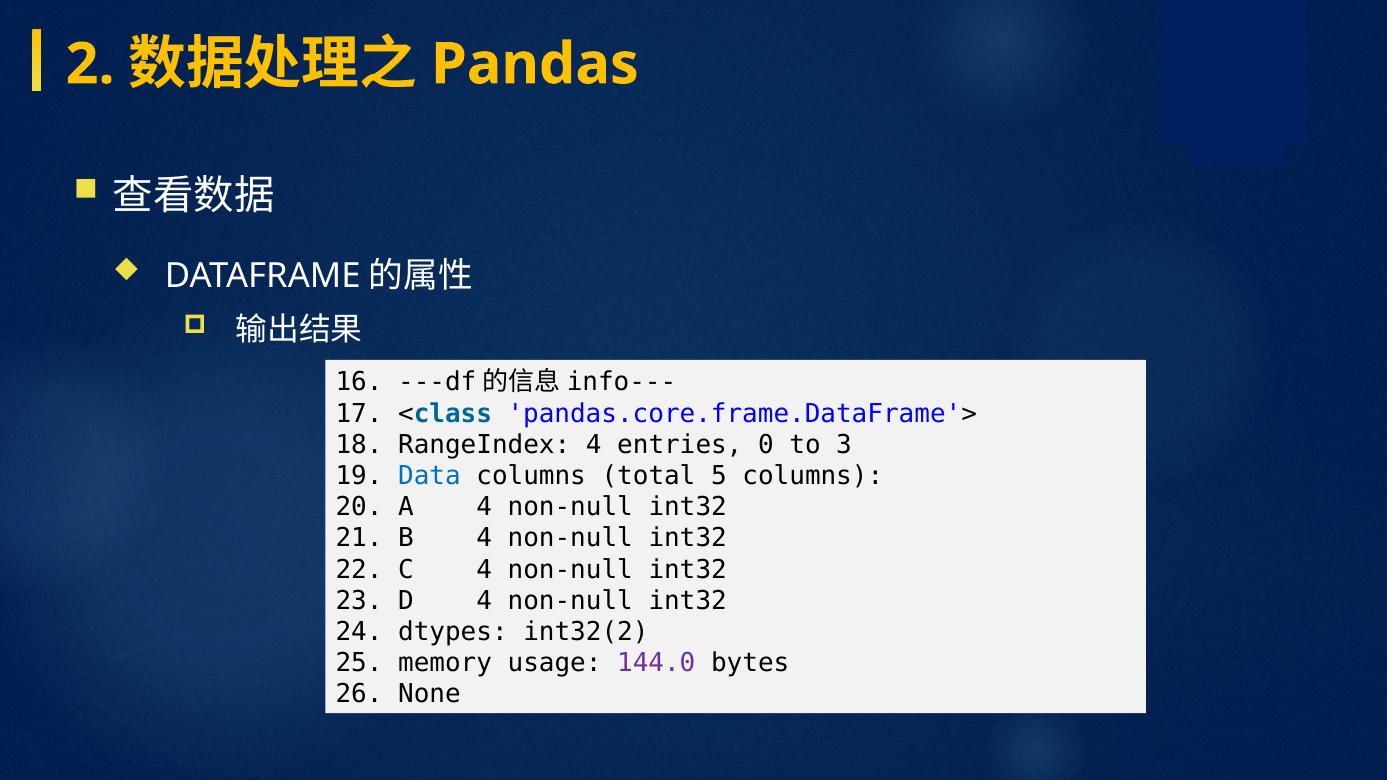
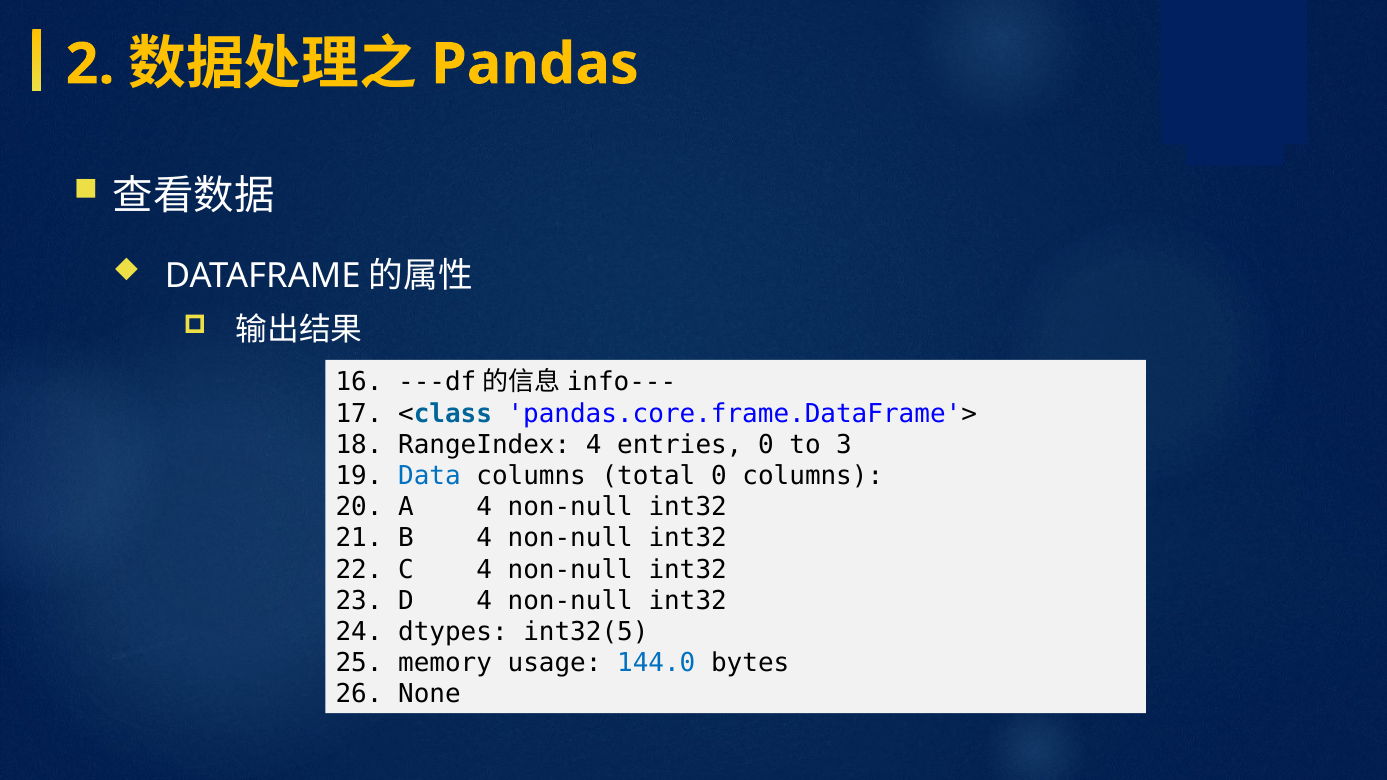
total 5: 5 -> 0
int32(2: int32(2 -> int32(5
144.0 colour: purple -> blue
